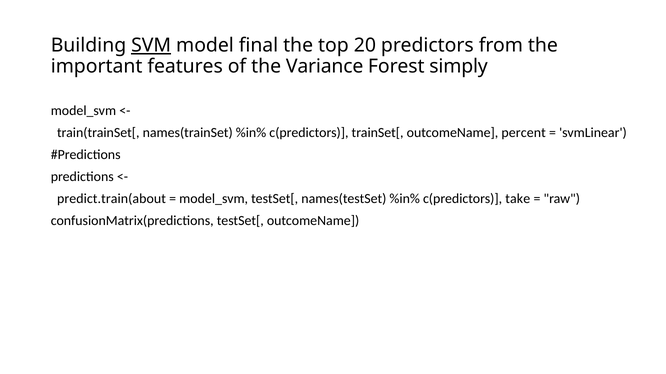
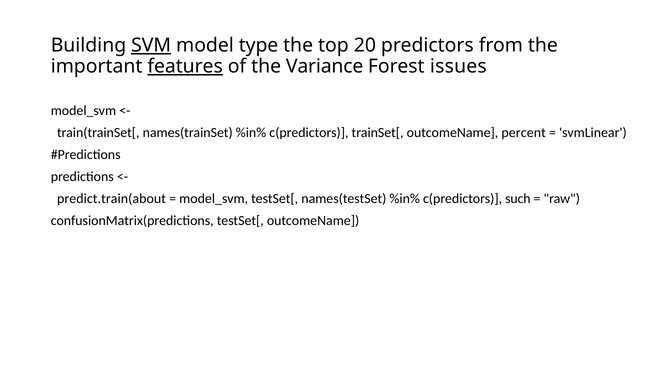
final: final -> type
features underline: none -> present
simply: simply -> issues
take: take -> such
